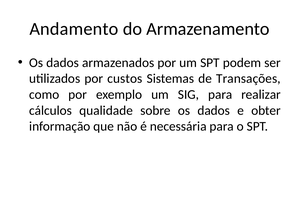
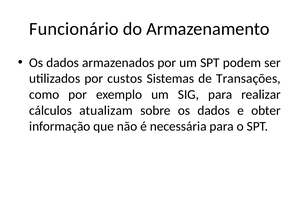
Andamento: Andamento -> Funcionário
qualidade: qualidade -> atualizam
